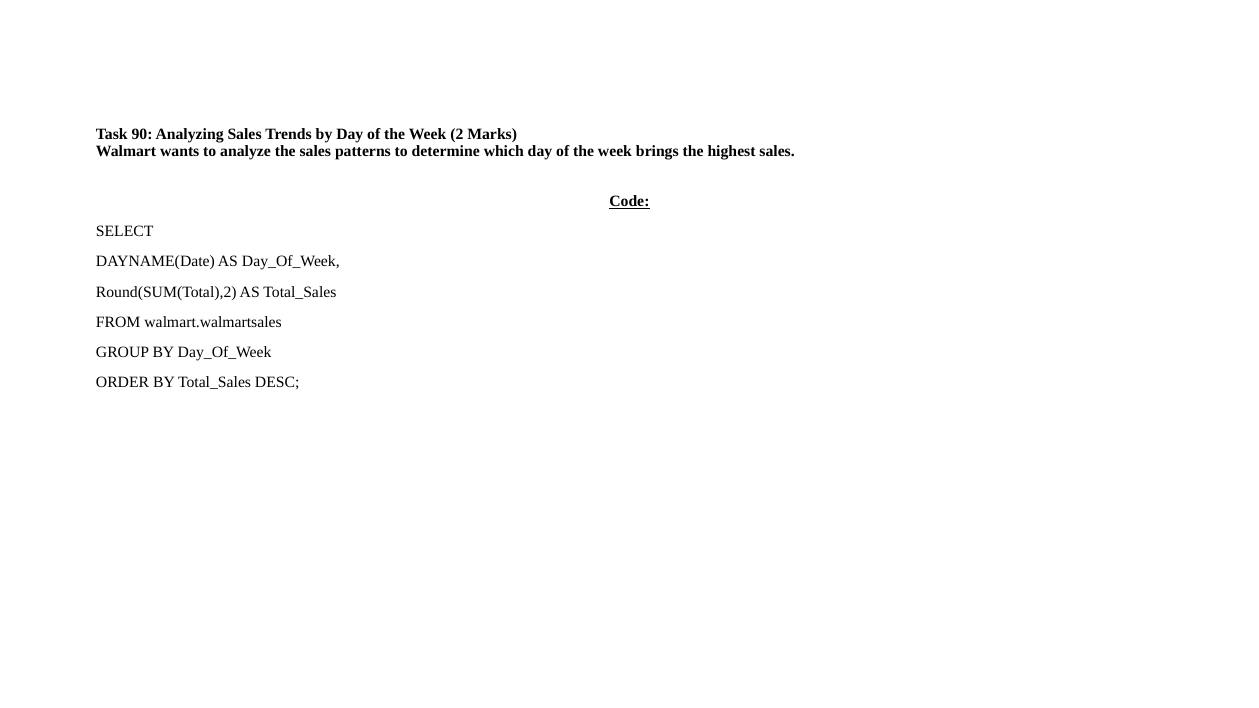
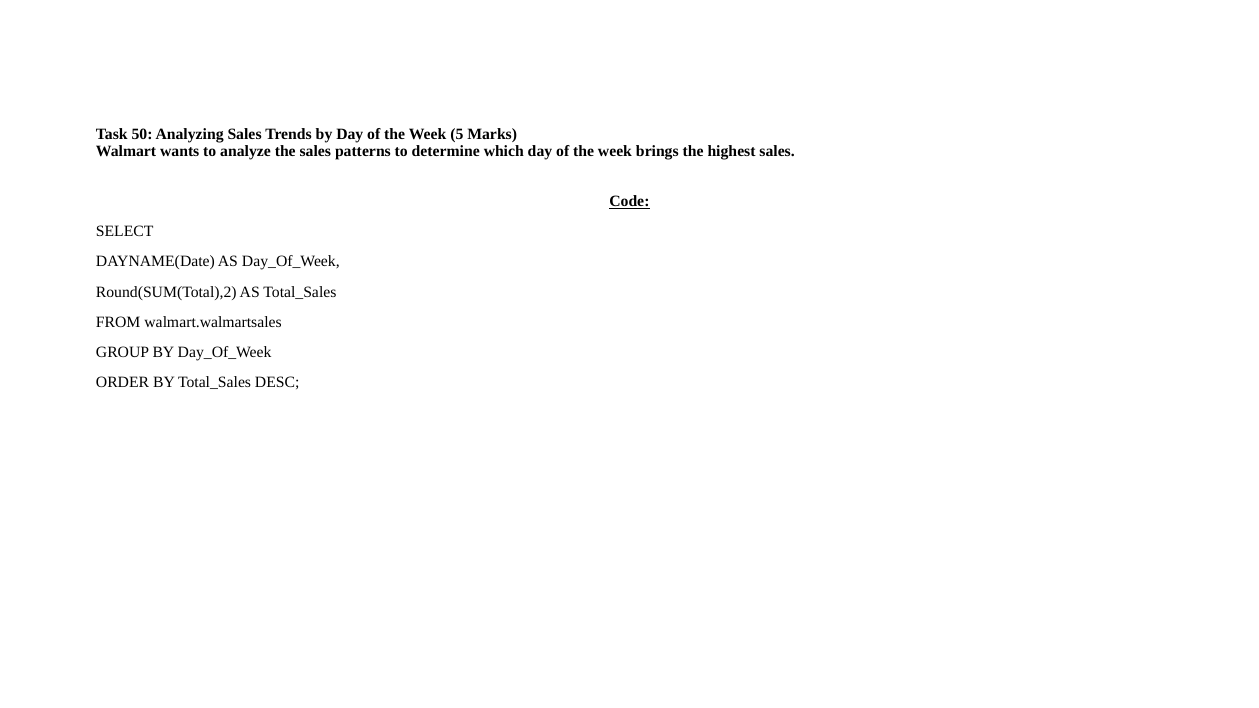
90: 90 -> 50
2: 2 -> 5
